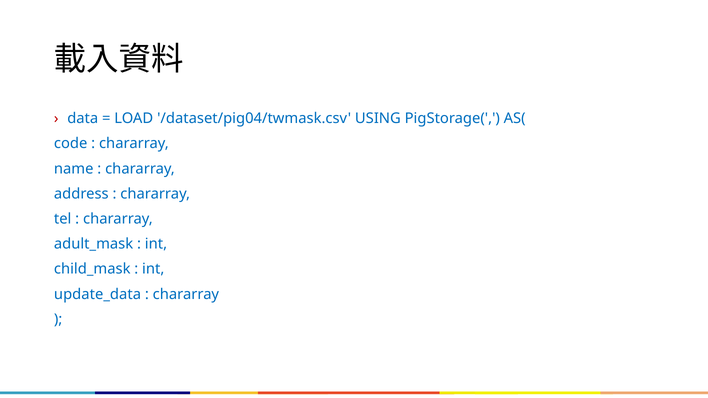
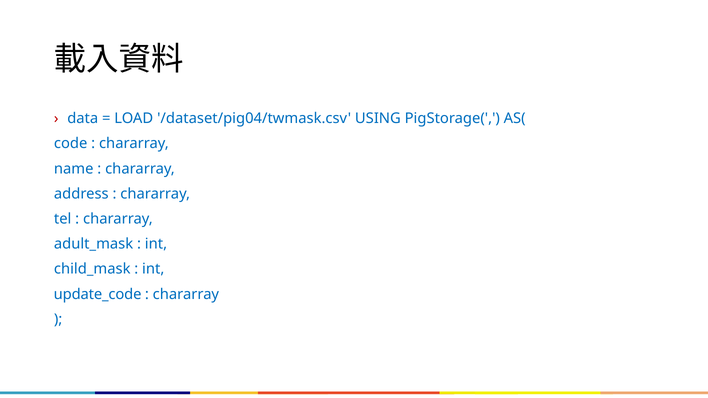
update_data: update_data -> update_code
